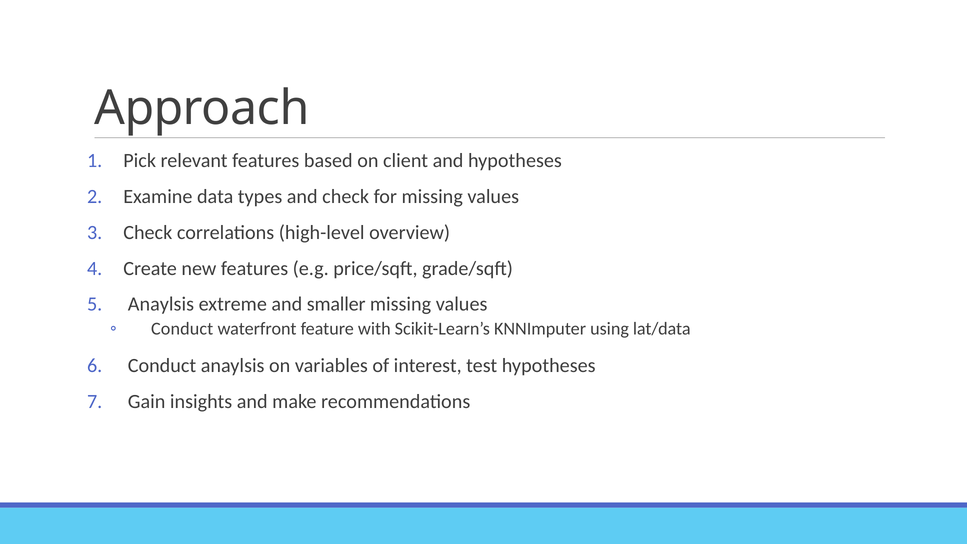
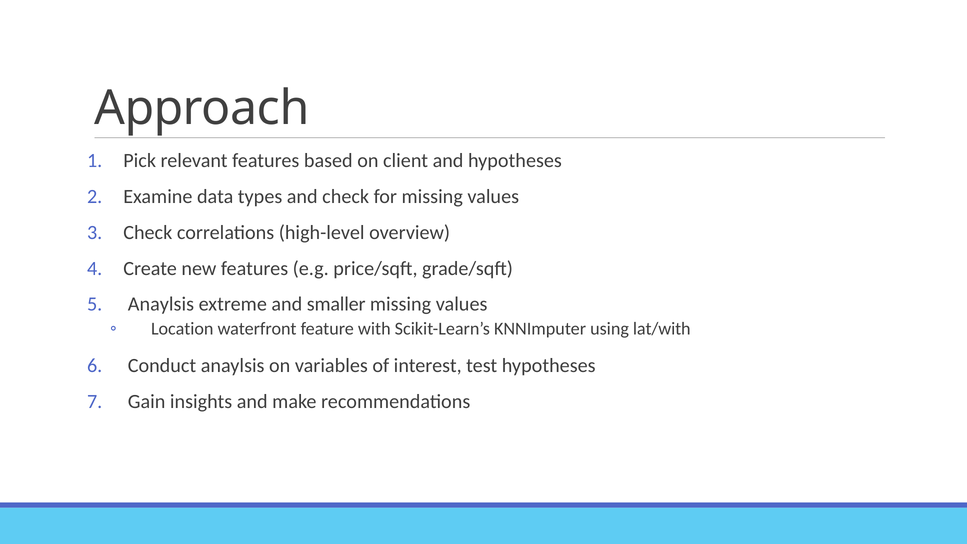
Conduct at (182, 329): Conduct -> Location
lat/data: lat/data -> lat/with
